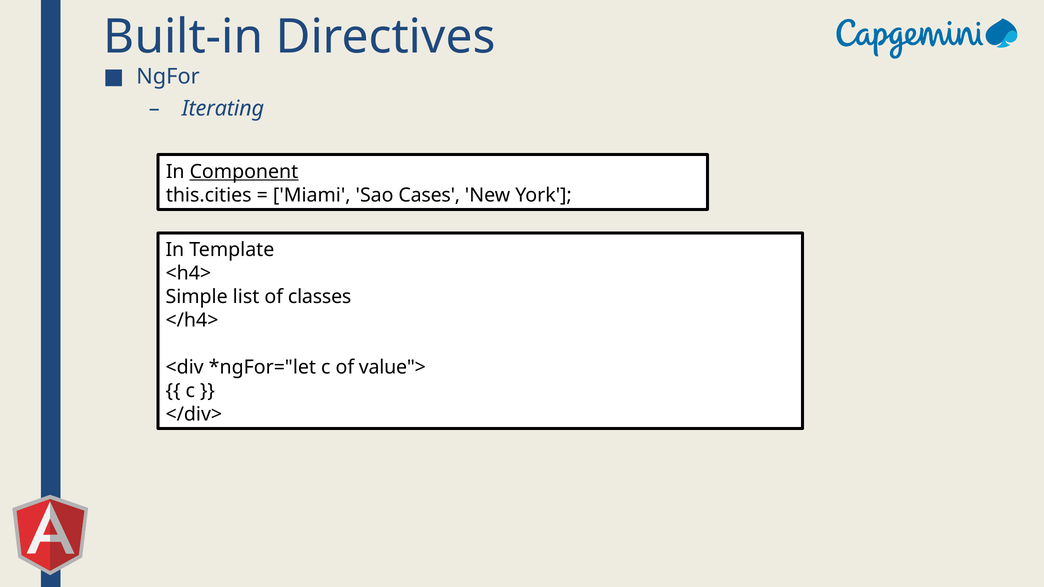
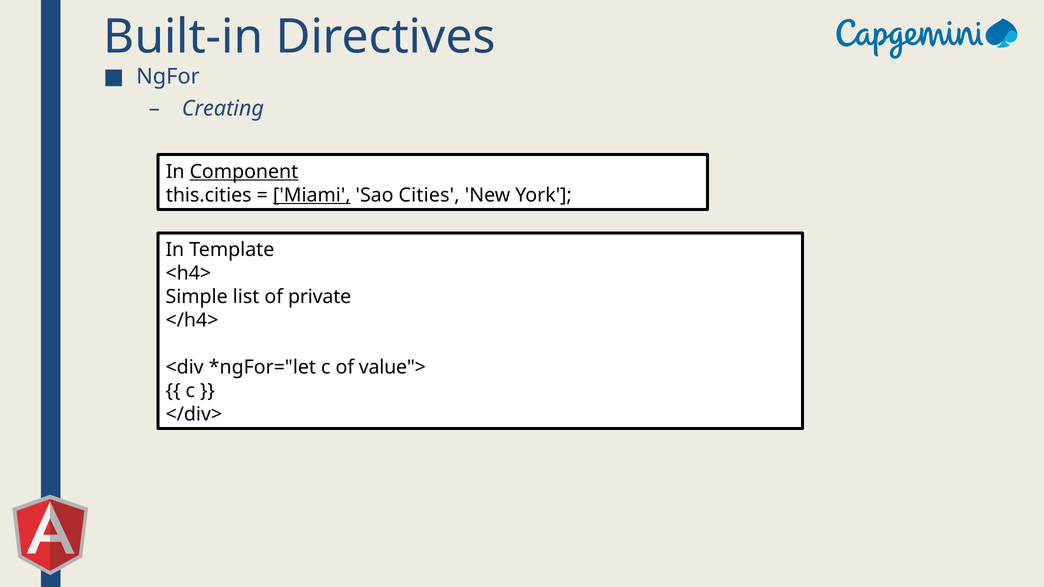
Iterating: Iterating -> Creating
Miami underline: none -> present
Cases: Cases -> Cities
classes: classes -> private
